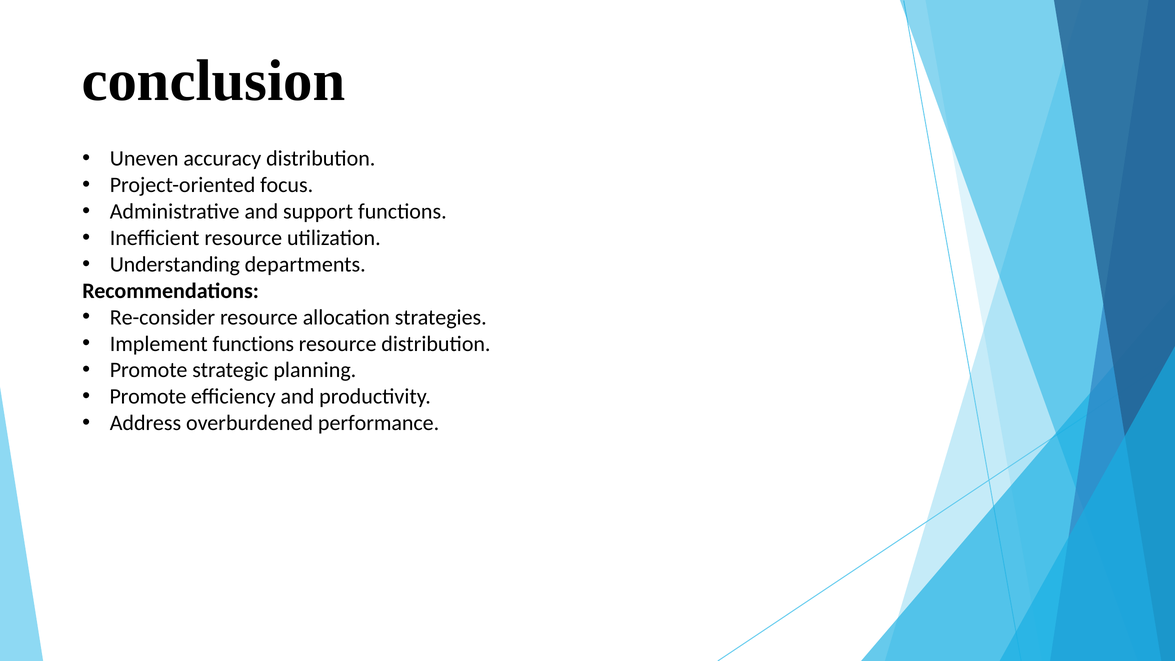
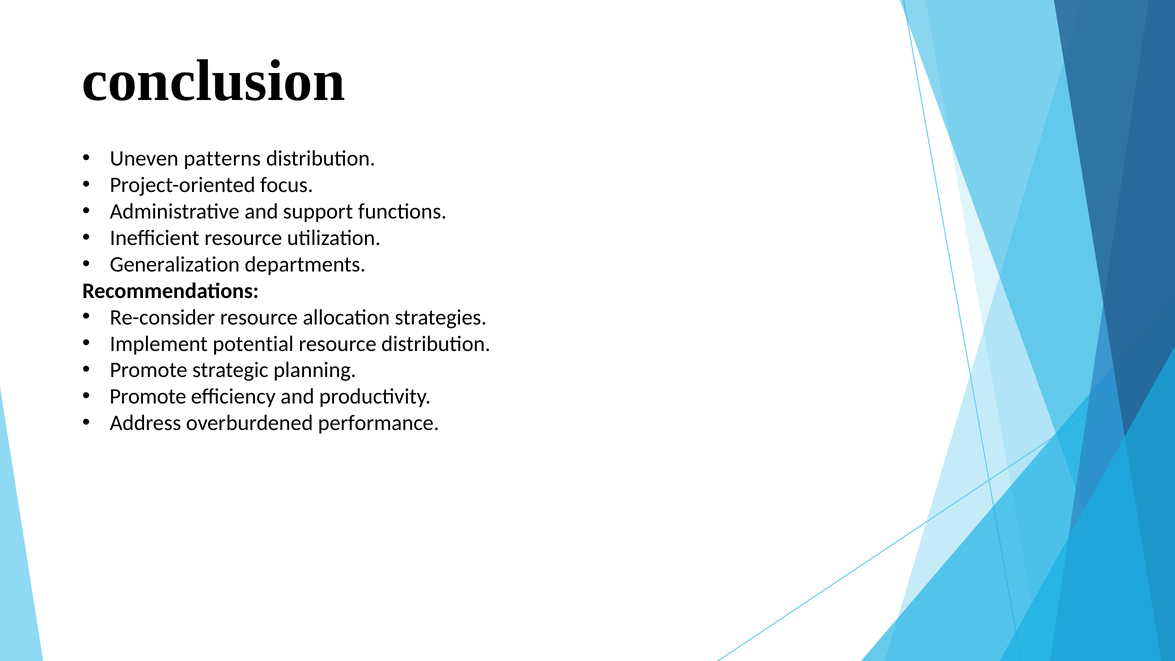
accuracy: accuracy -> patterns
Understanding: Understanding -> Generalization
Implement functions: functions -> potential
